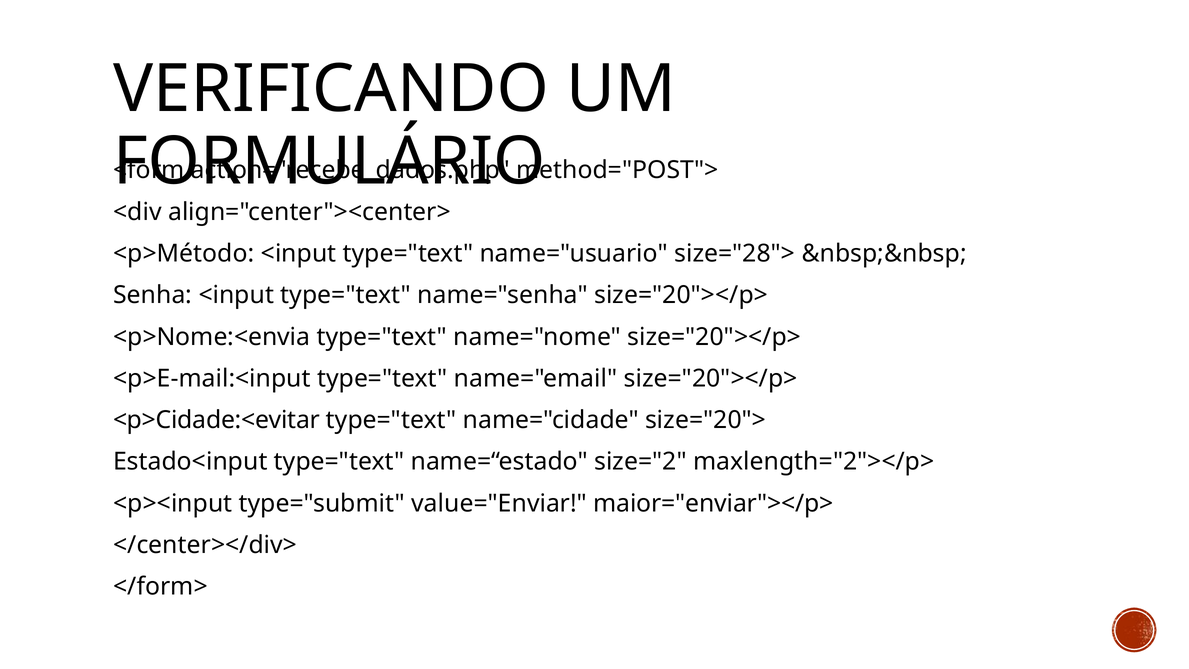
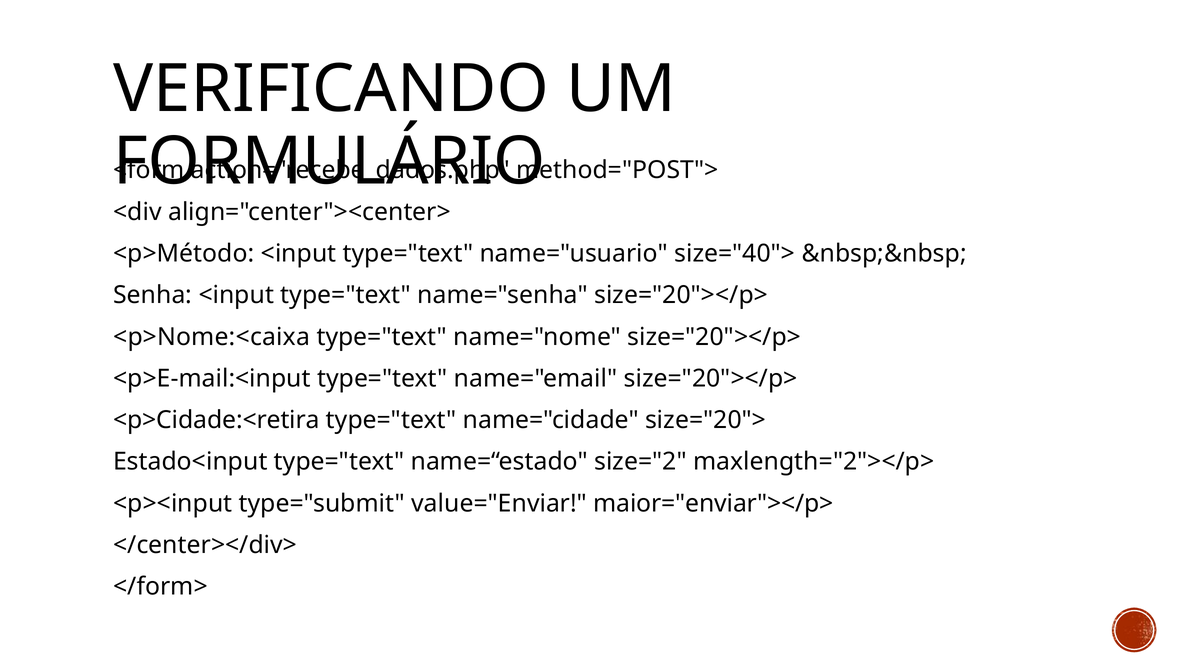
size="28">: size="28"> -> size="40">
<p>Nome:<envia: <p>Nome:<envia -> <p>Nome:<caixa
<p>Cidade:<evitar: <p>Cidade:<evitar -> <p>Cidade:<retira
